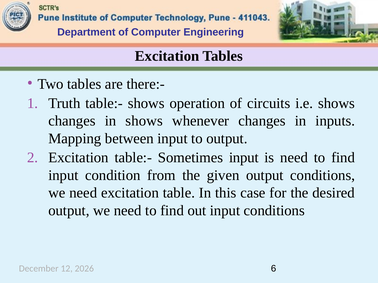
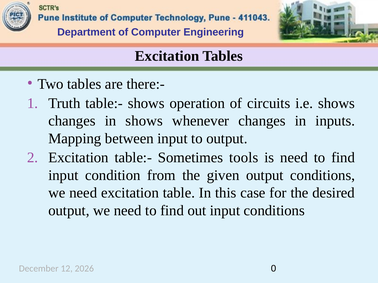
Sometimes input: input -> tools
6: 6 -> 0
